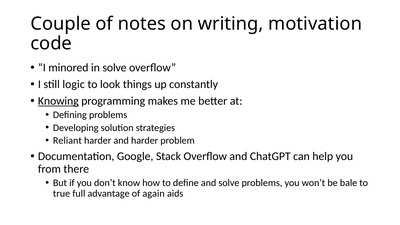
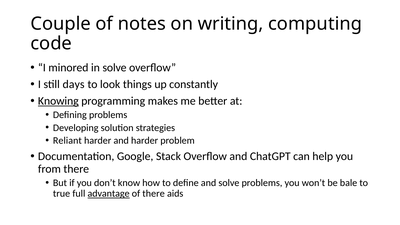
motivation: motivation -> computing
logic: logic -> days
advantage underline: none -> present
of again: again -> there
